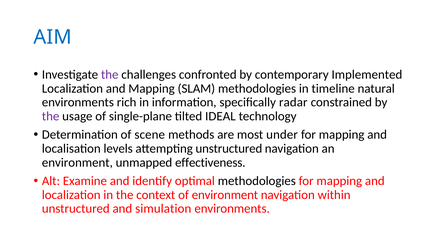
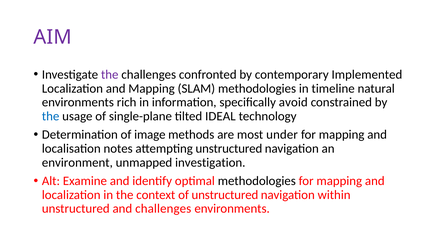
AIM colour: blue -> purple
radar: radar -> avoid
the at (51, 116) colour: purple -> blue
scene: scene -> image
levels: levels -> notes
effectiveness: effectiveness -> investigation
of environment: environment -> unstructured
and simulation: simulation -> challenges
